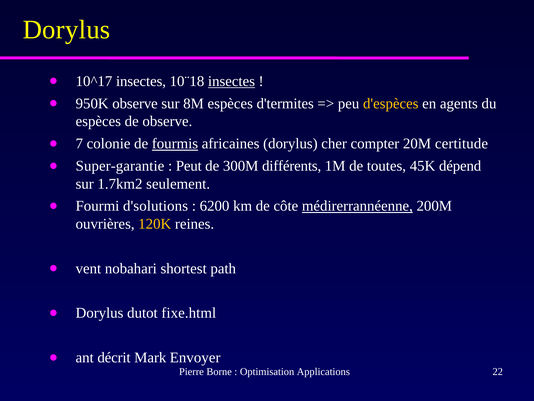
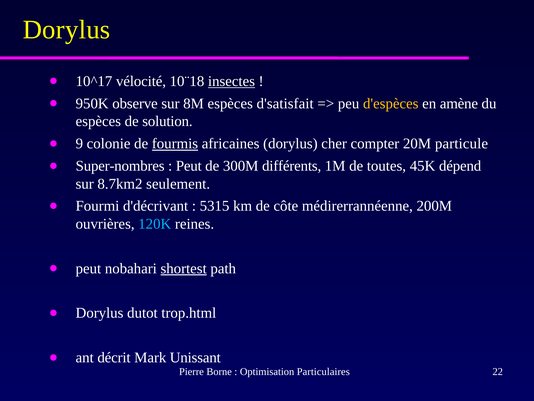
10^17 insectes: insectes -> vélocité
d'termites: d'termites -> d'satisfait
agents: agents -> amène
de observe: observe -> solution
7: 7 -> 9
certitude: certitude -> particule
Super-garantie: Super-garantie -> Super-nombres
1.7km2: 1.7km2 -> 8.7km2
d'solutions: d'solutions -> d'décrivant
6200: 6200 -> 5315
médirerrannéenne underline: present -> none
120K colour: yellow -> light blue
vent at (88, 268): vent -> peut
shortest underline: none -> present
fixe.html: fixe.html -> trop.html
Envoyer: Envoyer -> Unissant
Applications: Applications -> Particulaires
